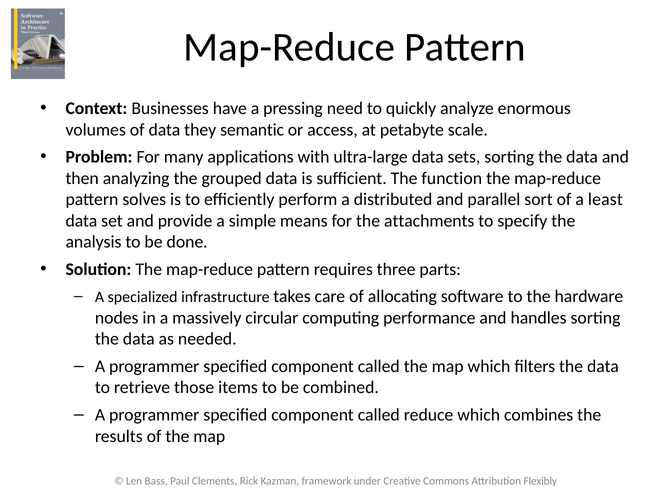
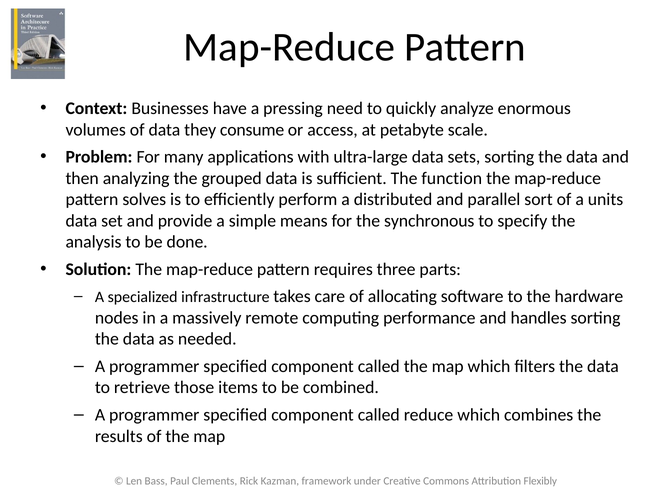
semantic: semantic -> consume
least: least -> units
attachments: attachments -> synchronous
circular: circular -> remote
